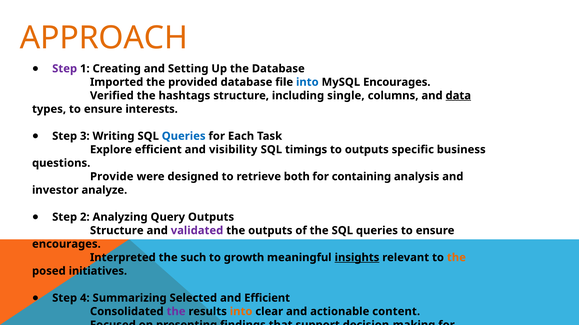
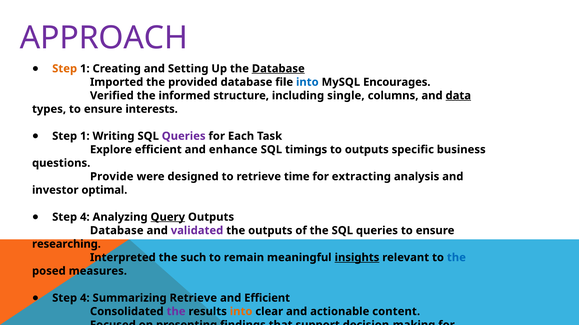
APPROACH colour: orange -> purple
Step at (65, 69) colour: purple -> orange
Database at (278, 69) underline: none -> present
hashtags: hashtags -> informed
3 at (85, 136): 3 -> 1
Queries at (184, 136) colour: blue -> purple
visibility: visibility -> enhance
both: both -> time
containing: containing -> extracting
analyze: analyze -> optimal
2 at (85, 217): 2 -> 4
Query underline: none -> present
Structure at (117, 231): Structure -> Database
encourages at (66, 244): encourages -> researching
growth: growth -> remain
the at (456, 258) colour: orange -> blue
initiatives: initiatives -> measures
Summarizing Selected: Selected -> Retrieve
